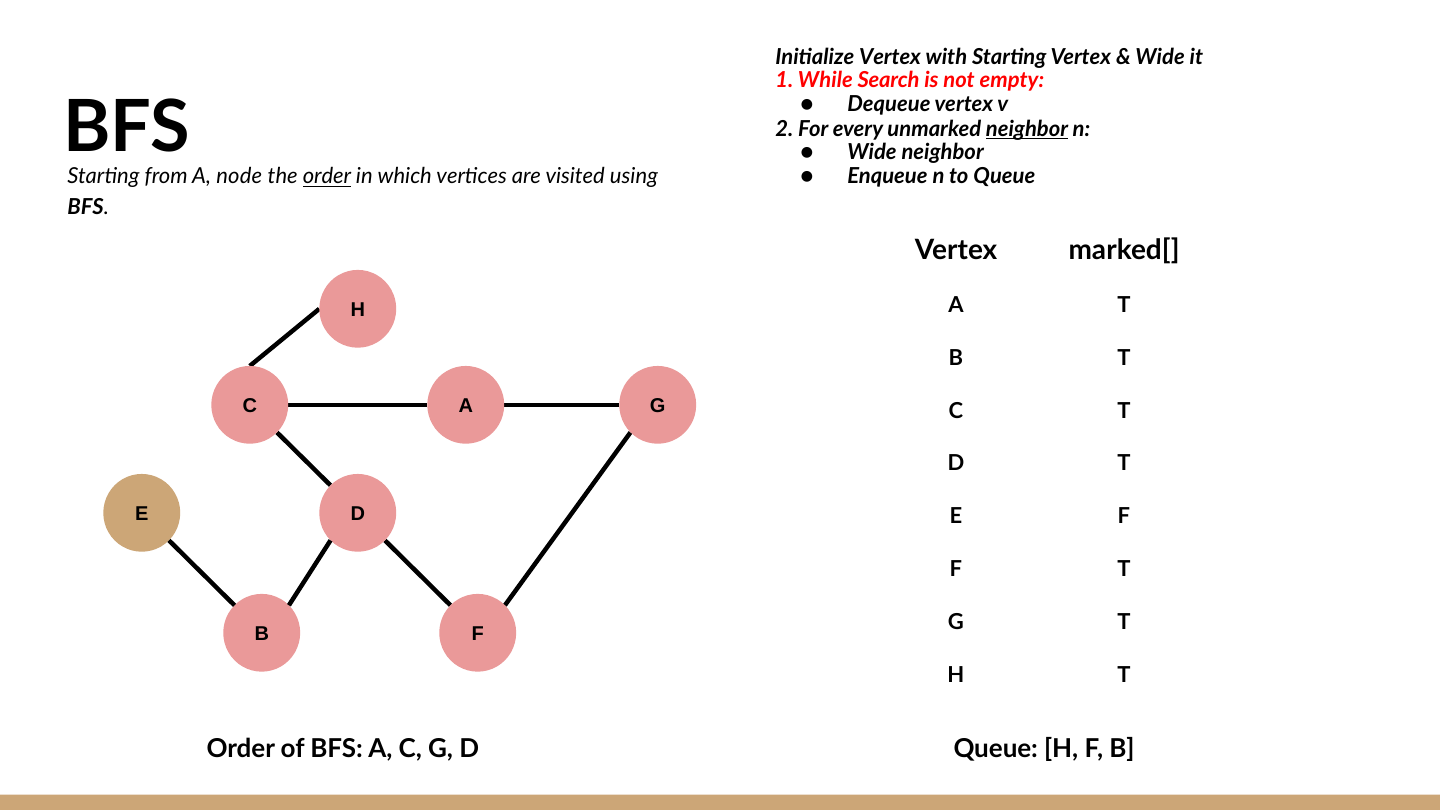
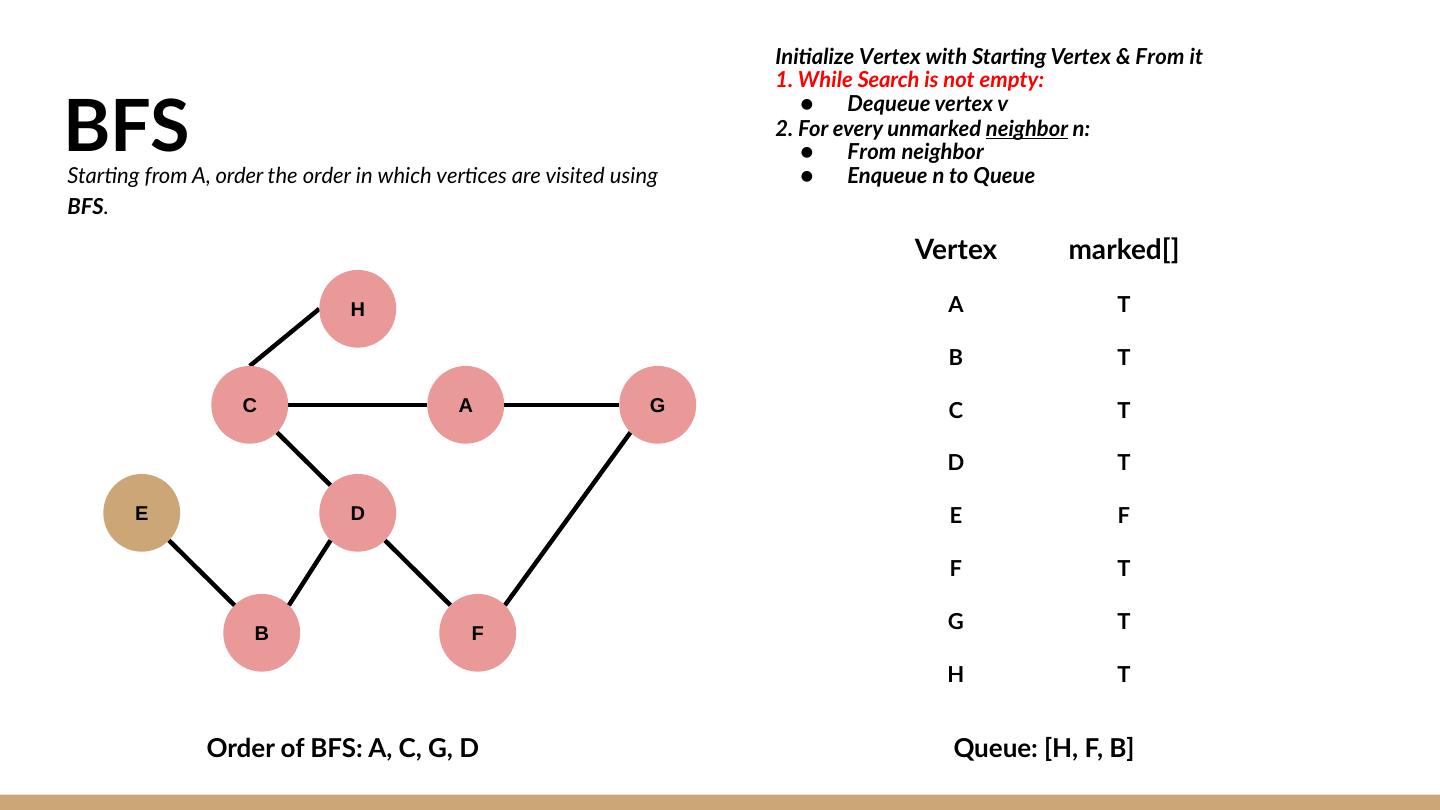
Wide at (1160, 57): Wide -> From
Wide at (872, 153): Wide -> From
A node: node -> order
order at (327, 177) underline: present -> none
